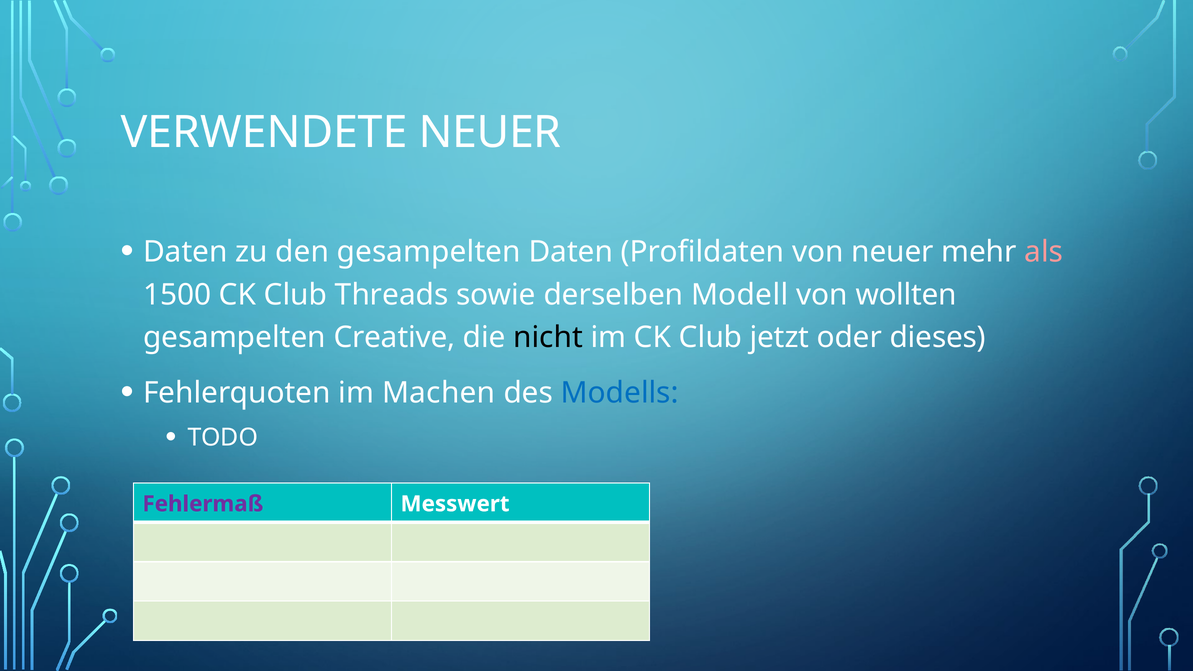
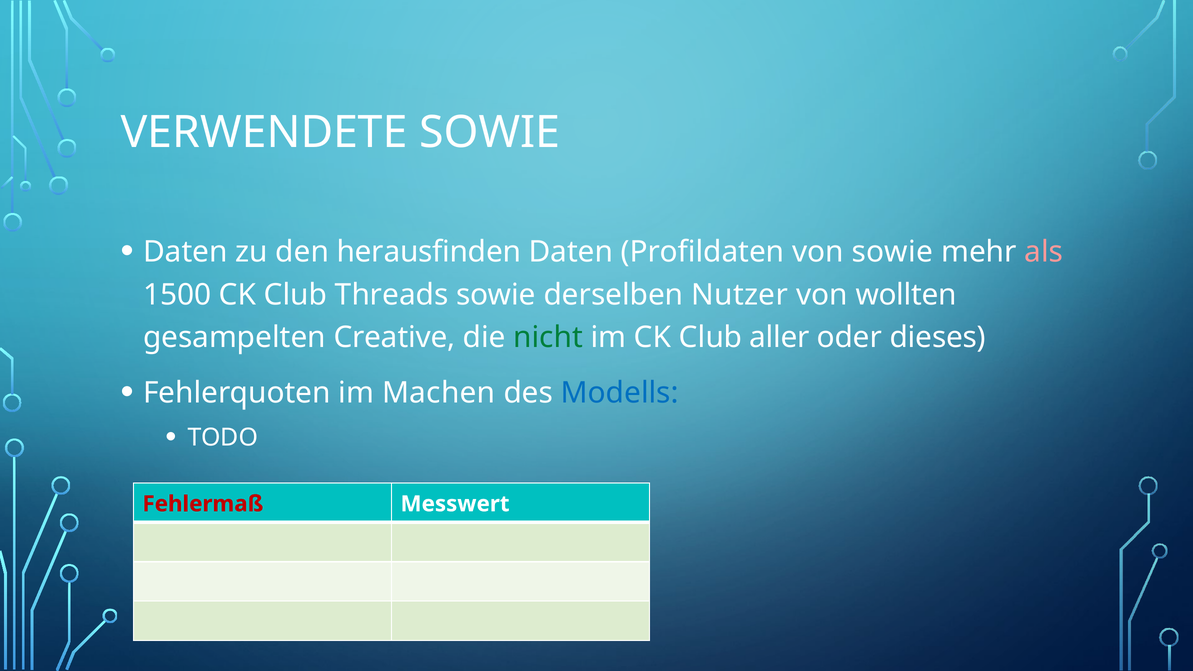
VERWENDETE NEUER: NEUER -> SOWIE
den gesampelten: gesampelten -> herausfinden
von neuer: neuer -> sowie
Modell: Modell -> Nutzer
nicht colour: black -> green
jetzt: jetzt -> aller
Fehlermaß colour: purple -> red
